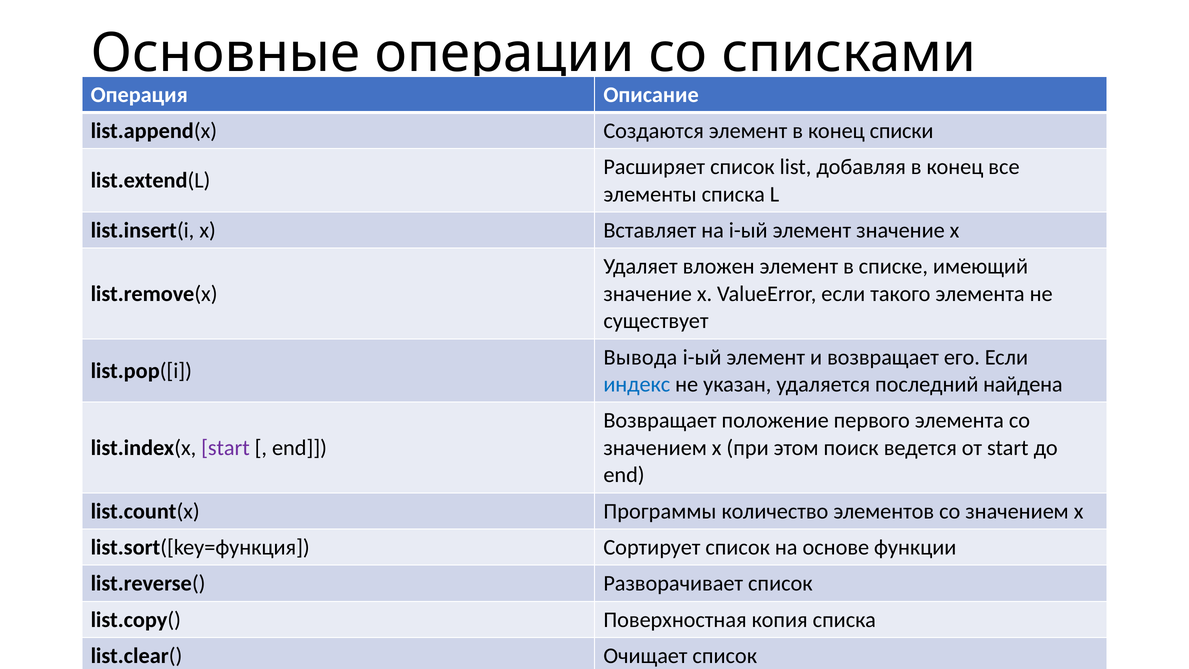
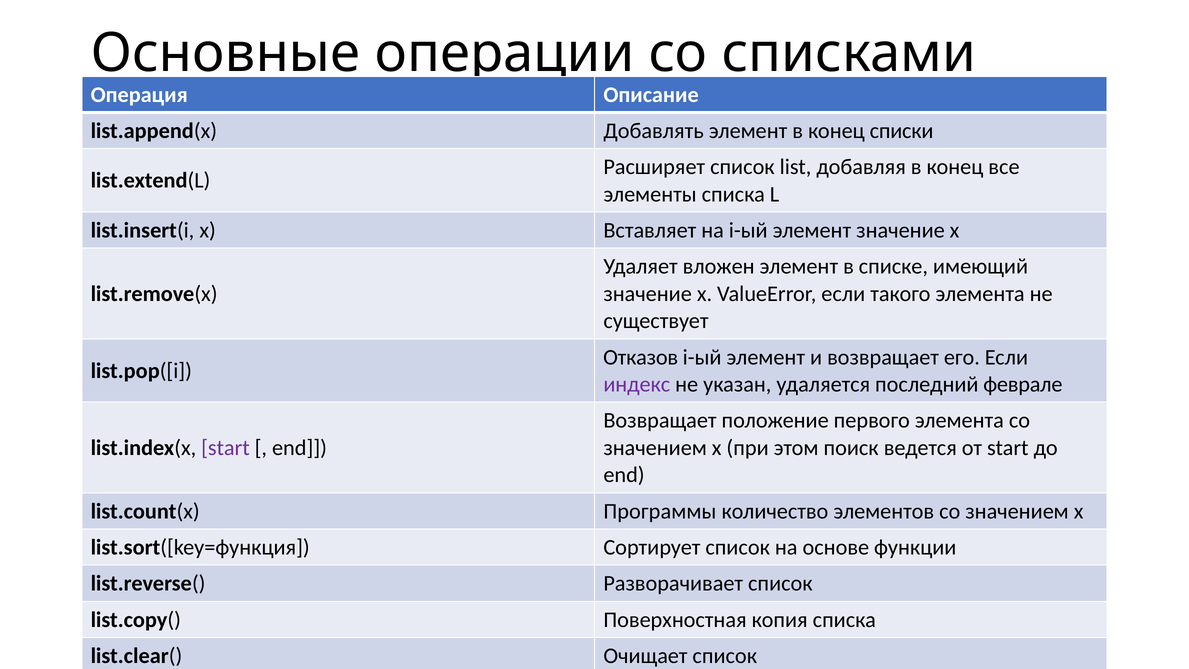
Создаются: Создаются -> Добавлять
Вывода: Вывода -> Отказов
индекс colour: blue -> purple
найдена: найдена -> феврале
